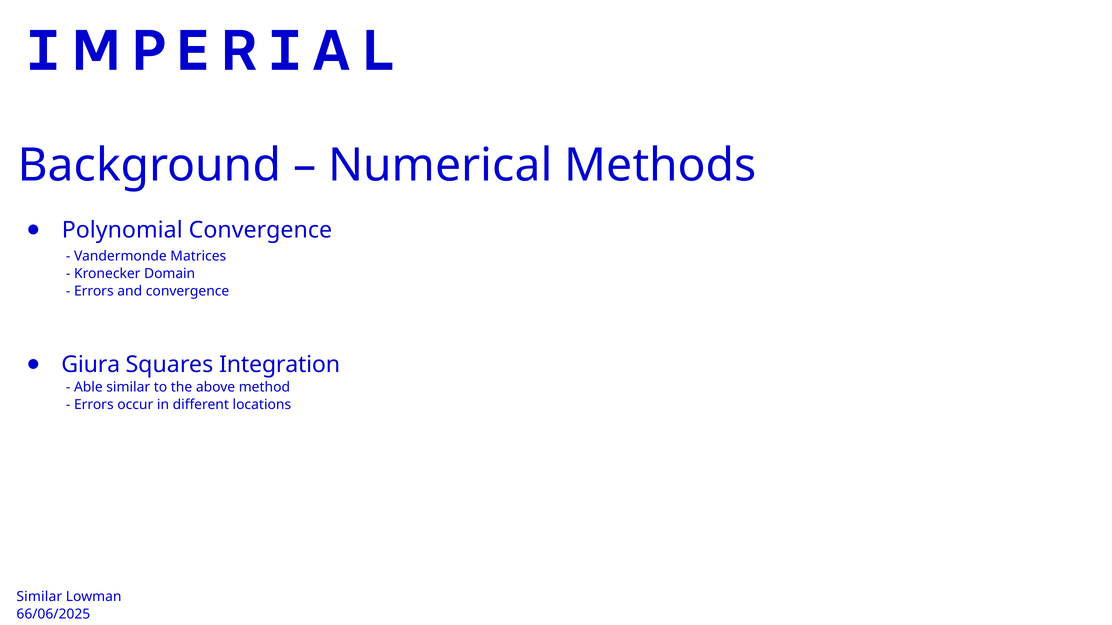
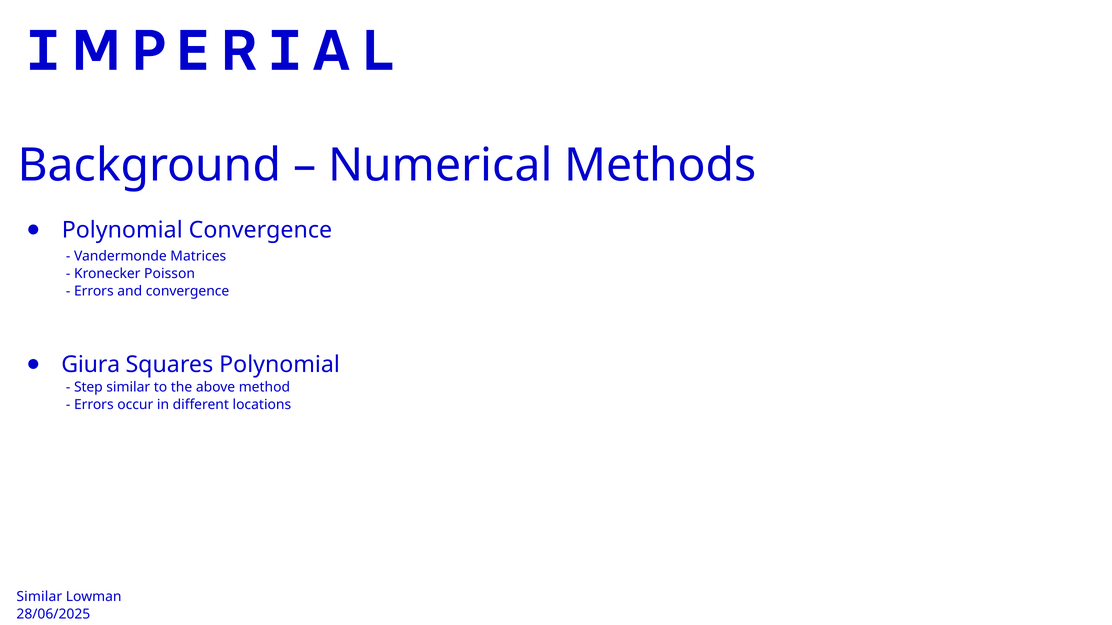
Domain: Domain -> Poisson
Squares Integration: Integration -> Polynomial
Able: Able -> Step
66/06/2025: 66/06/2025 -> 28/06/2025
